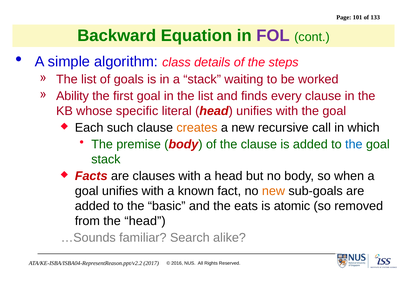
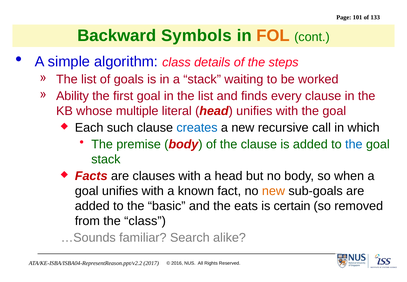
Equation: Equation -> Symbols
FOL colour: purple -> orange
specific: specific -> multiple
creates colour: orange -> blue
atomic: atomic -> certain
the head: head -> class
